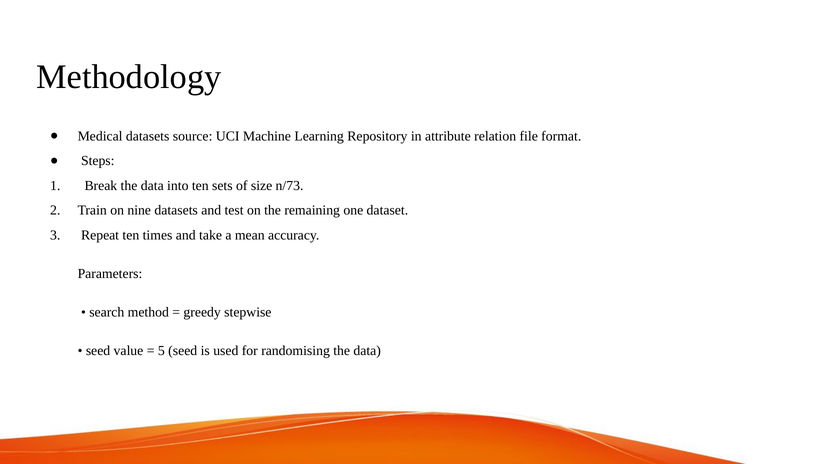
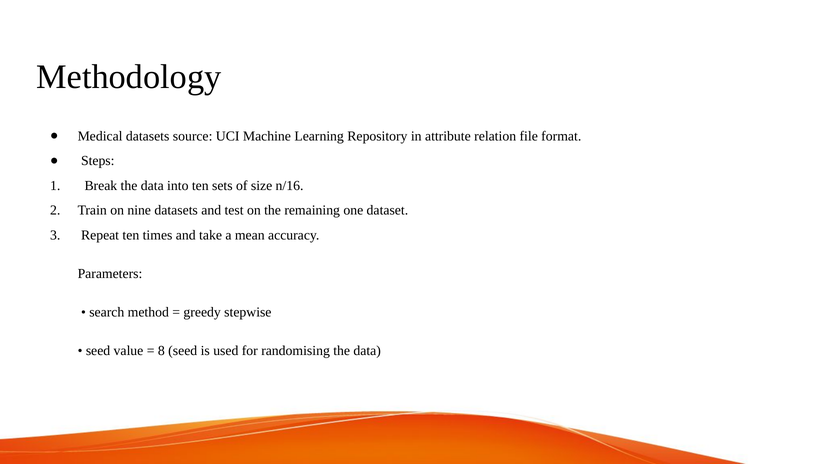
n/73: n/73 -> n/16
5: 5 -> 8
